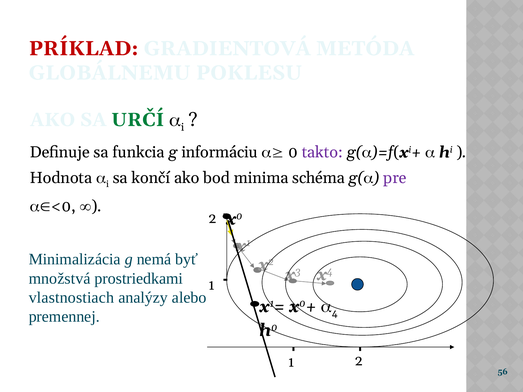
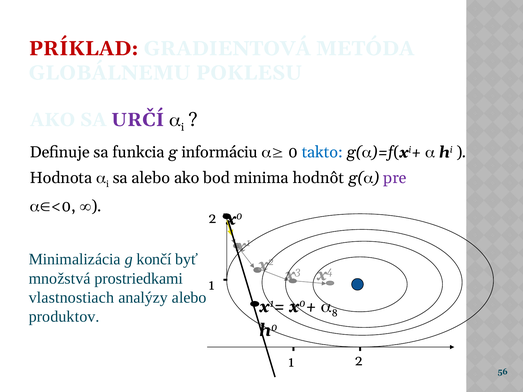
URČÍ colour: green -> purple
takto colour: purple -> blue
sa končí: končí -> alebo
schéma: schéma -> hodnôt
nemá: nemá -> končí
4: 4 -> 8
premennej: premennej -> produktov
